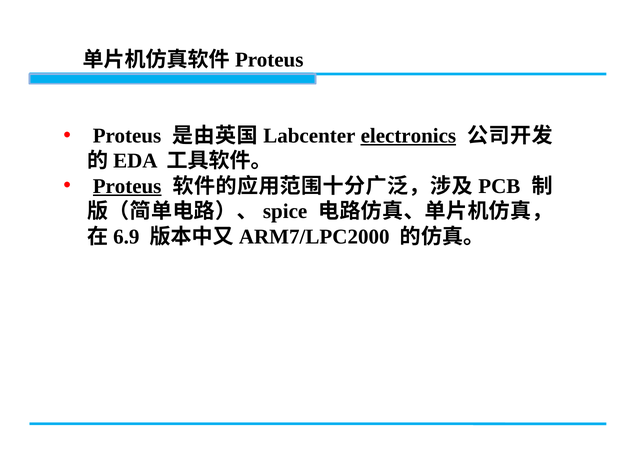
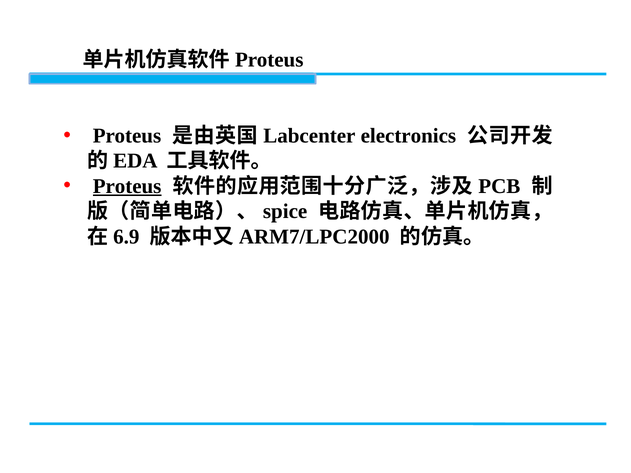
electronics underline: present -> none
